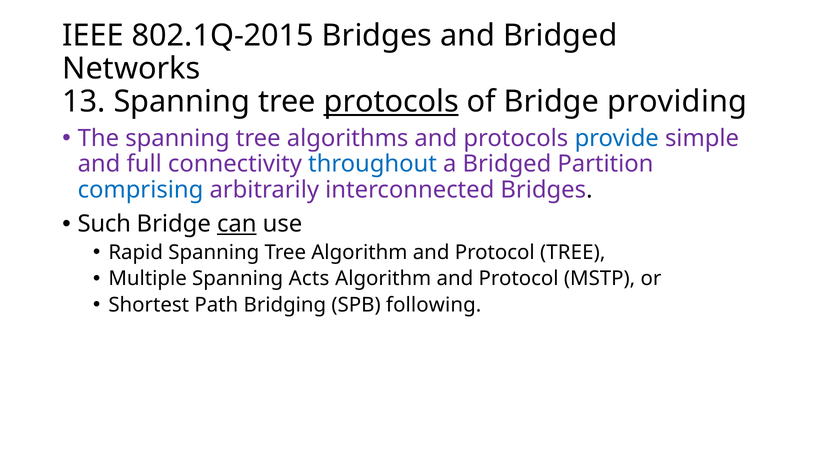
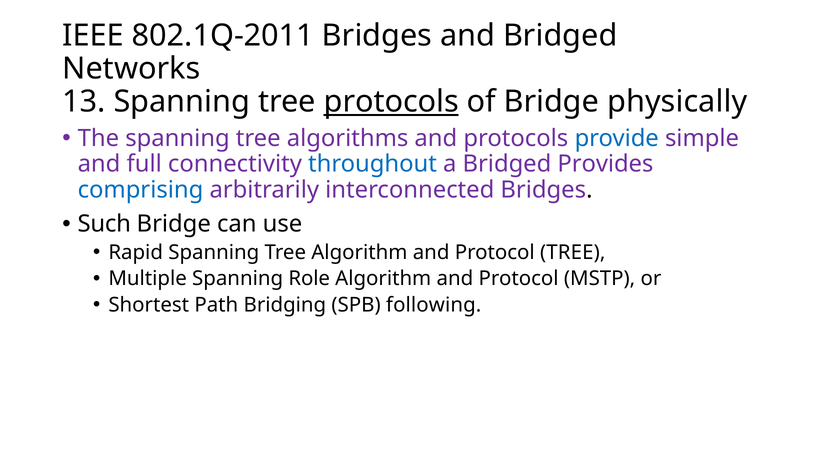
802.1Q-2015: 802.1Q-2015 -> 802.1Q-2011
providing: providing -> physically
Partition: Partition -> Provides
can underline: present -> none
Acts: Acts -> Role
